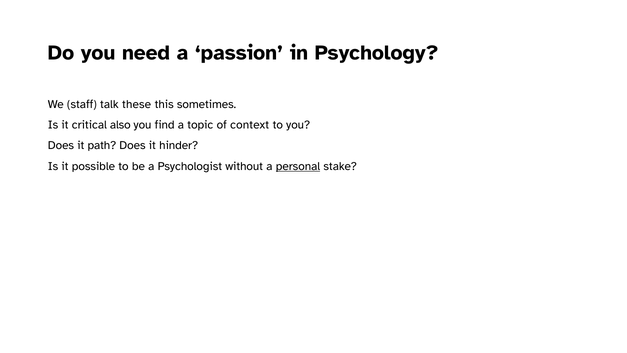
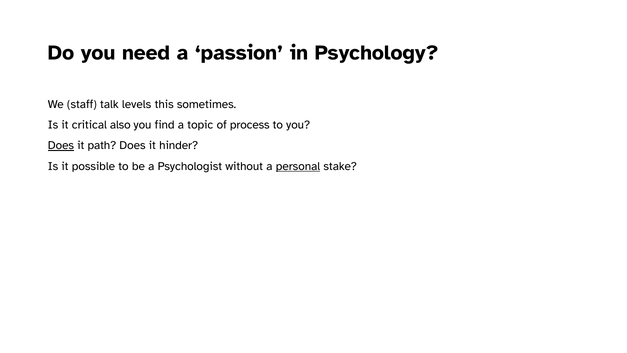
these: these -> levels
context: context -> process
Does at (61, 145) underline: none -> present
